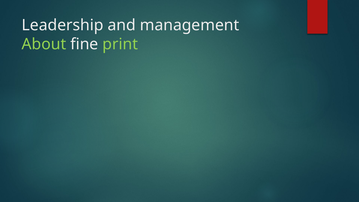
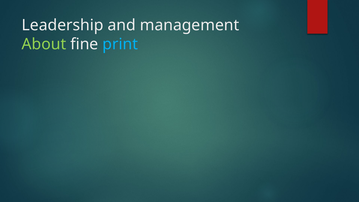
print colour: light green -> light blue
